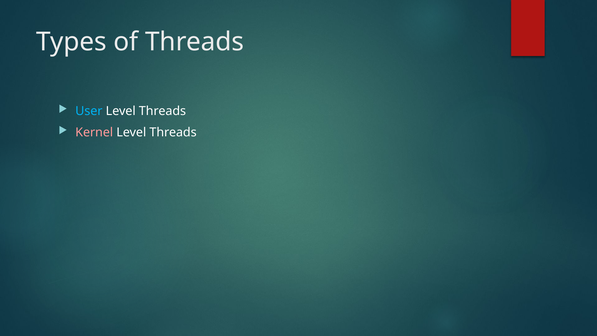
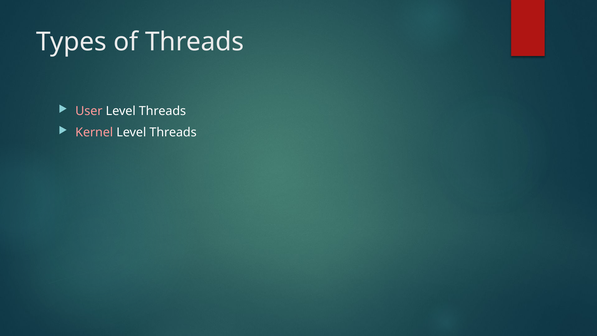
User colour: light blue -> pink
